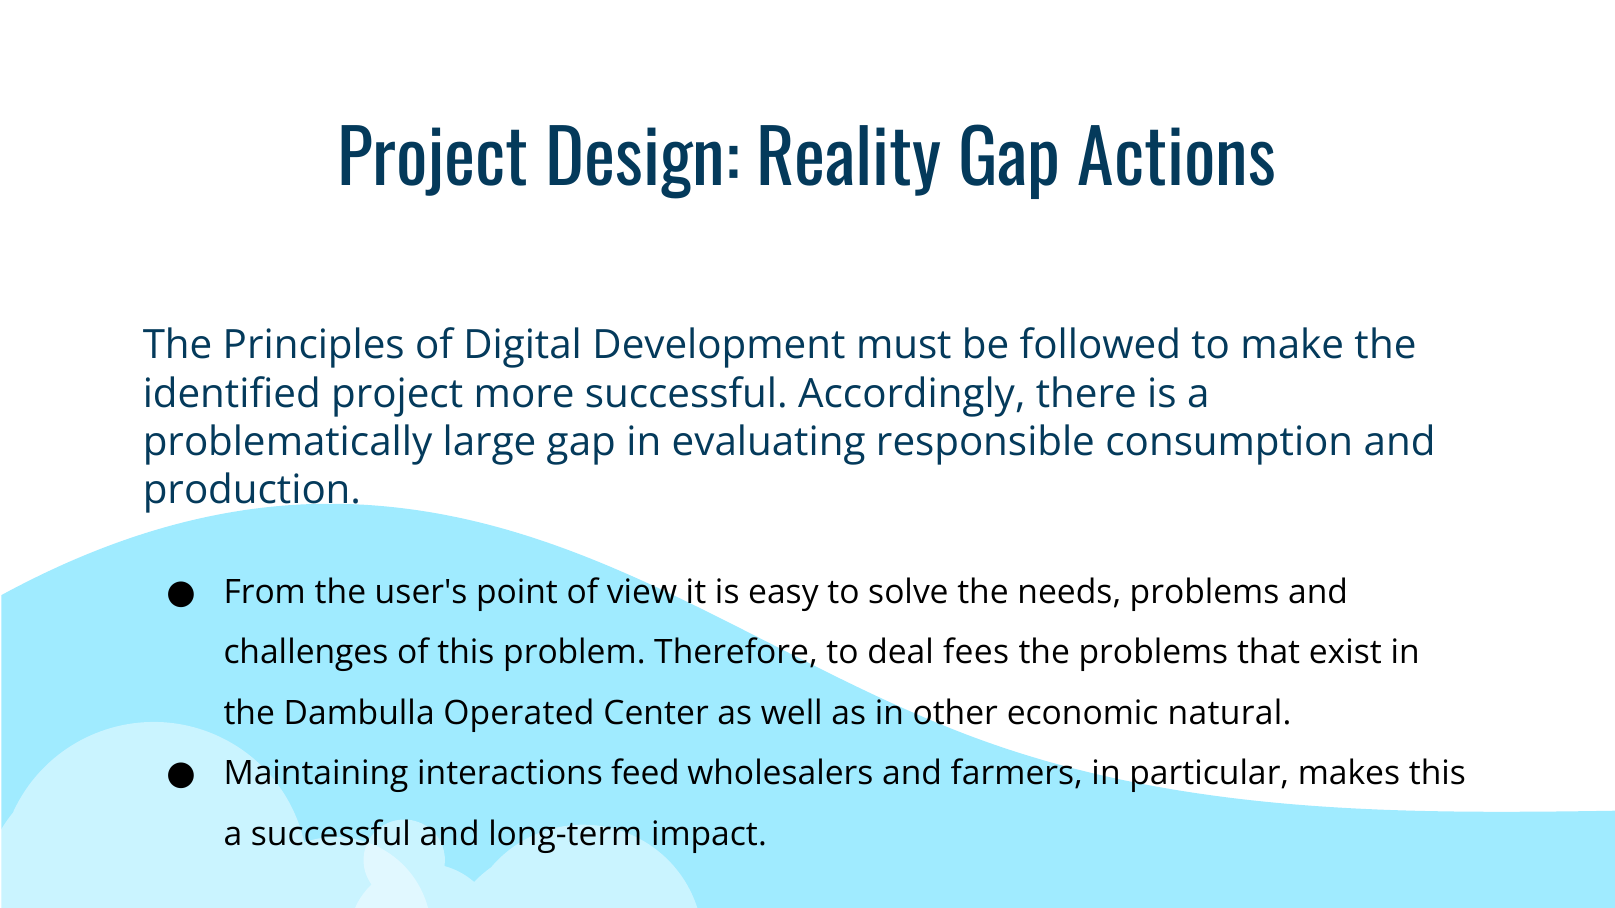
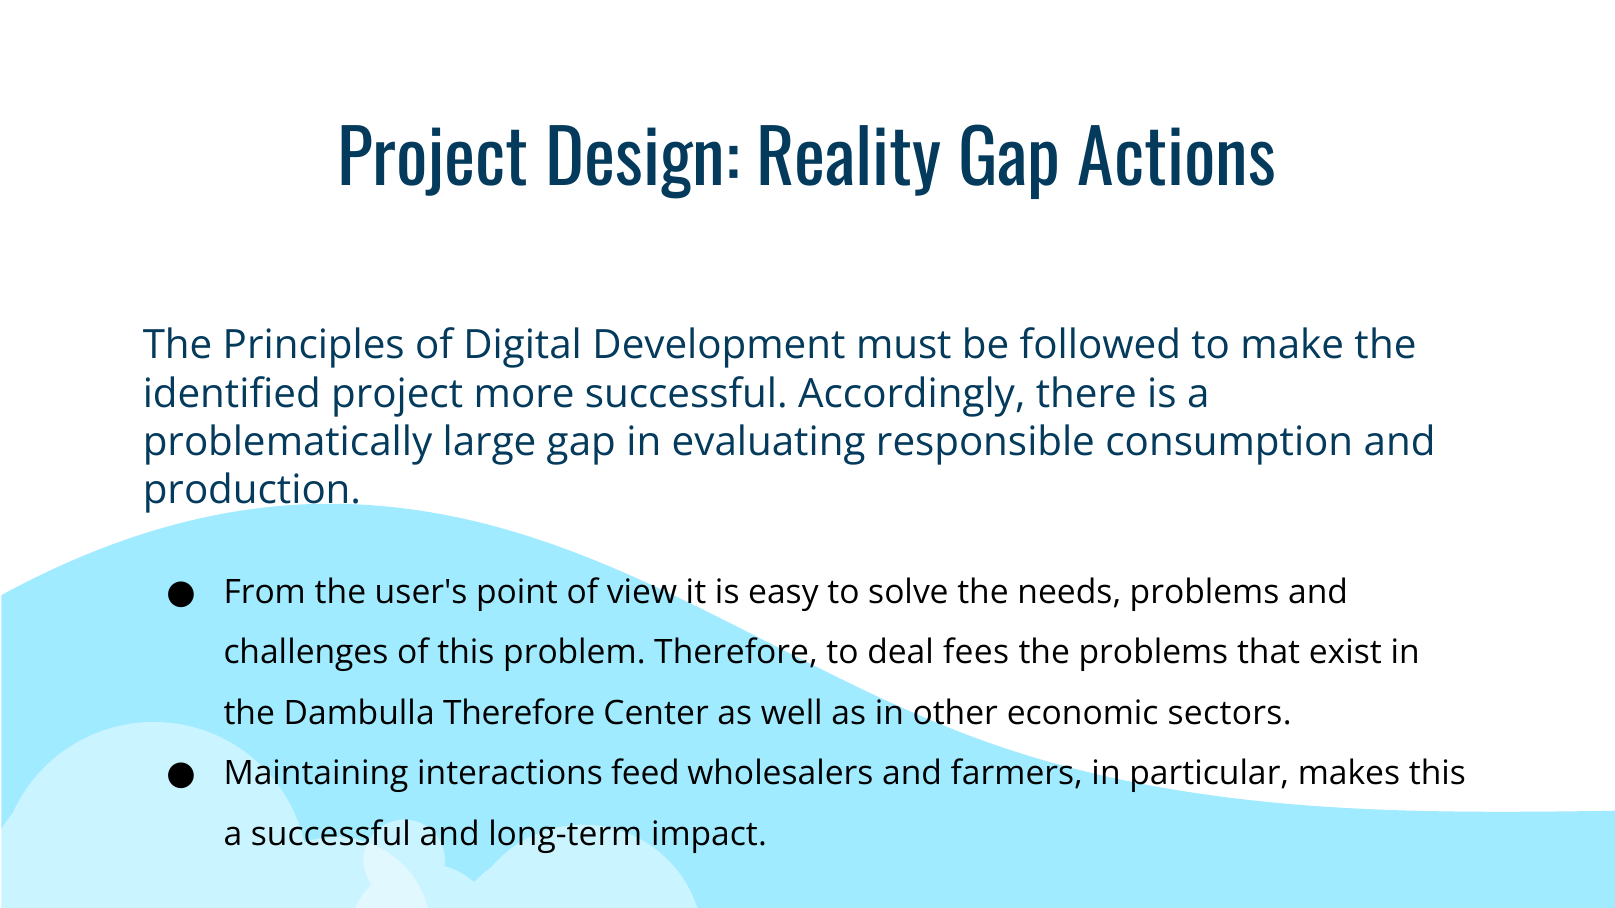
Dambulla Operated: Operated -> Therefore
natural: natural -> sectors
